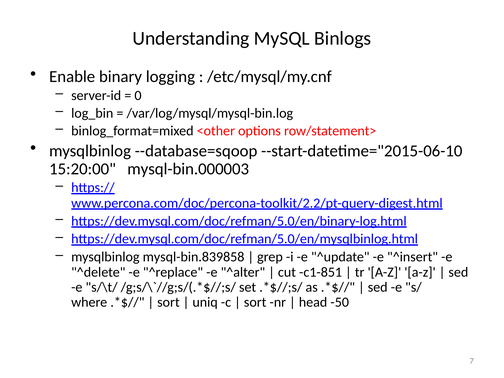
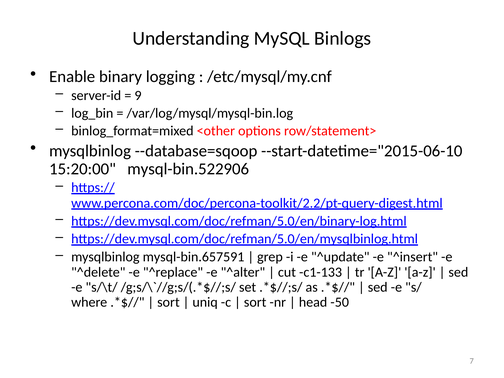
0: 0 -> 9
mysql-bin.000003: mysql-bin.000003 -> mysql-bin.522906
mysql-bin.839858: mysql-bin.839858 -> mysql-bin.657591
c1-851: c1-851 -> c1-133
